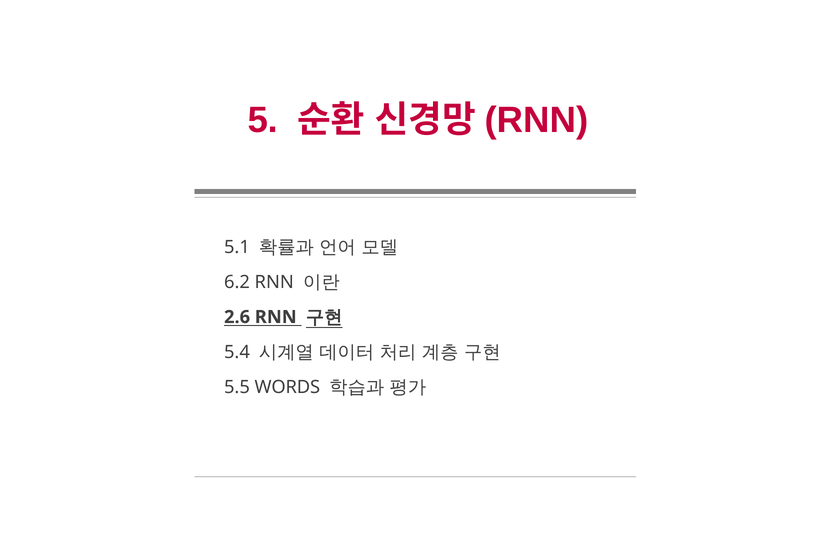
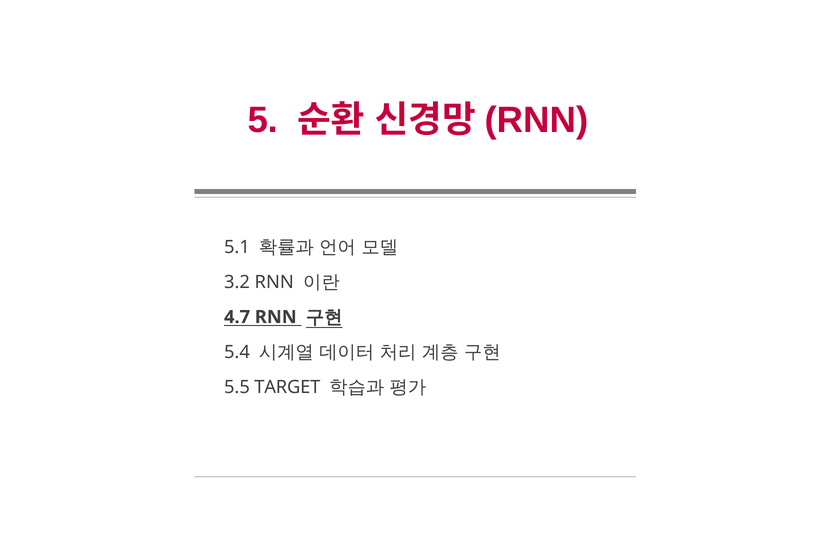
6.2: 6.2 -> 3.2
2.6: 2.6 -> 4.7
WORDS: WORDS -> TARGET
